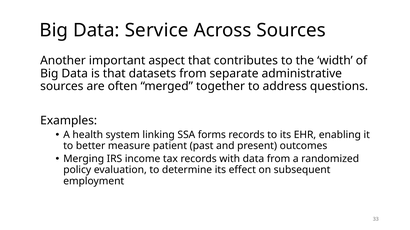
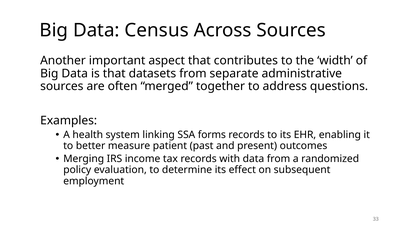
Service: Service -> Census
